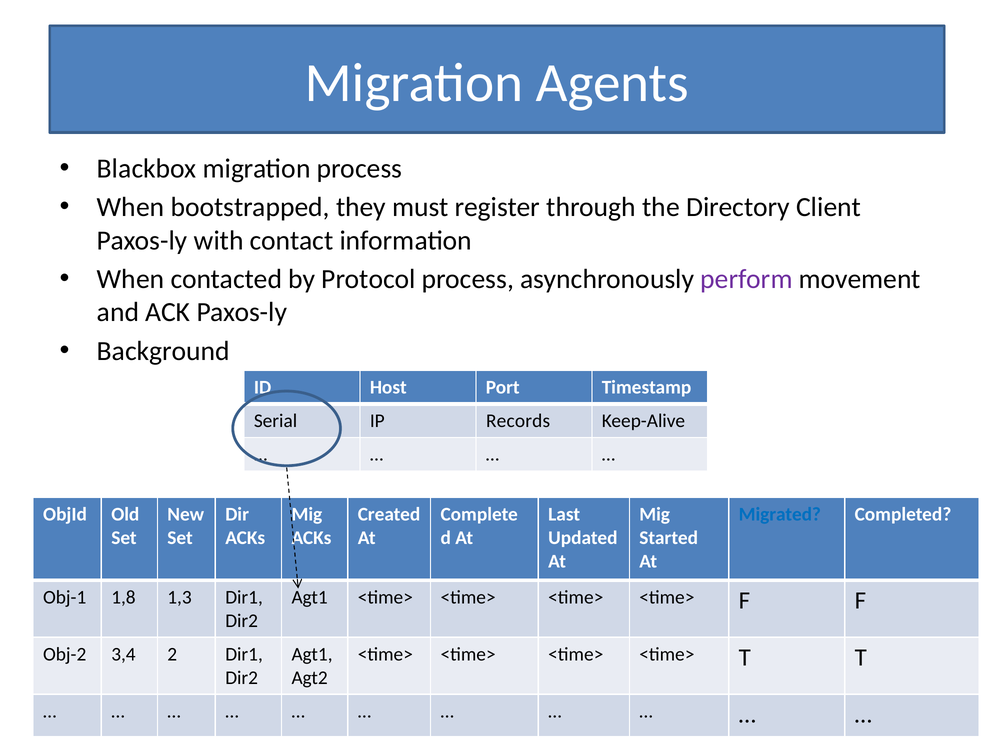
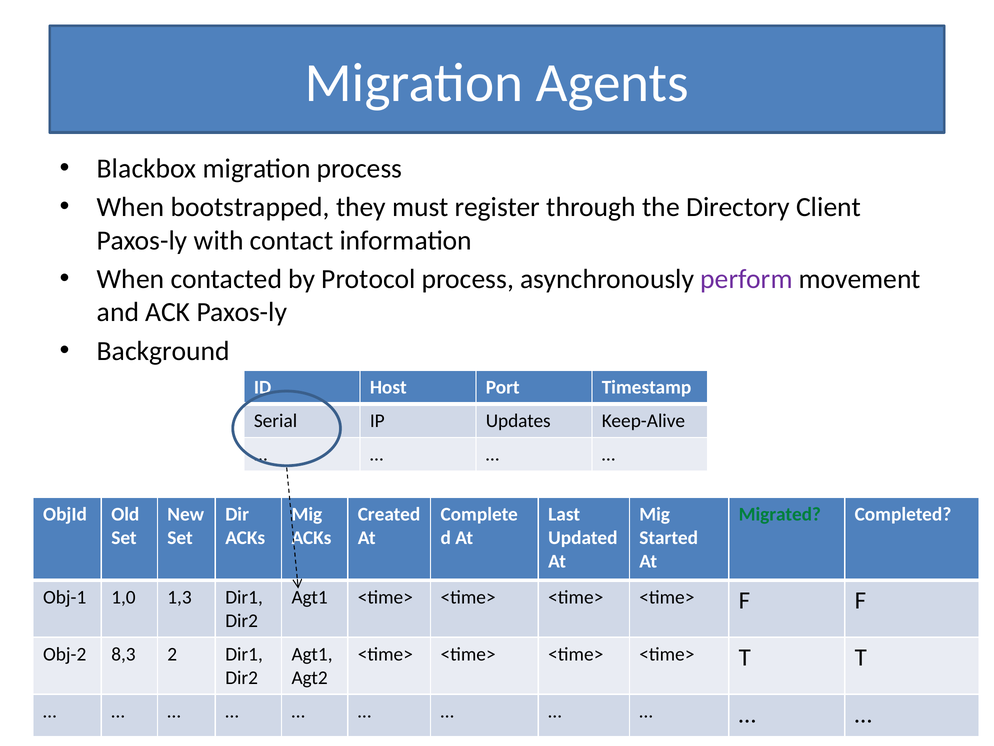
Records: Records -> Updates
Migrated colour: blue -> green
1,8: 1,8 -> 1,0
3,4: 3,4 -> 8,3
